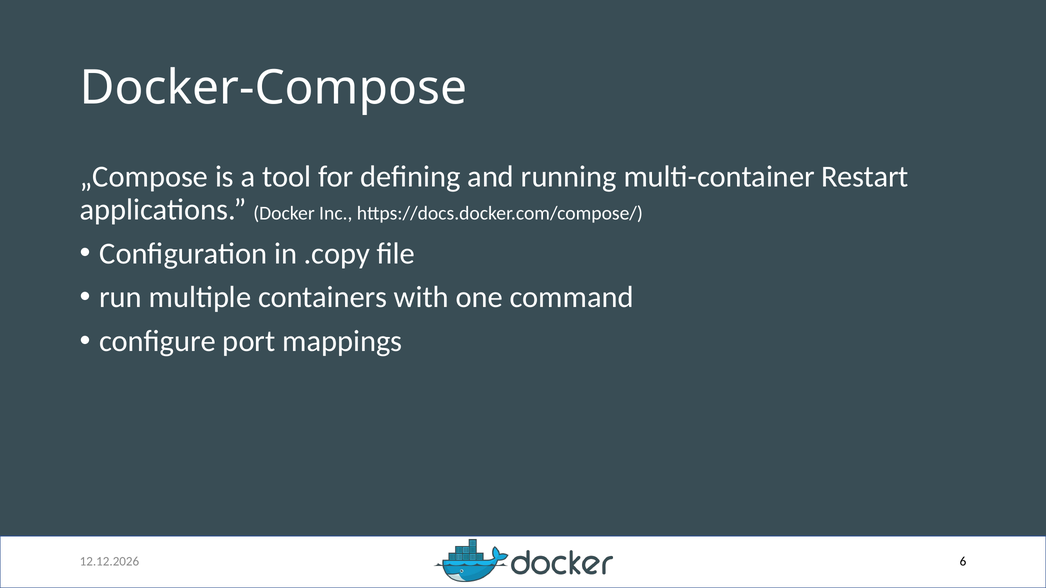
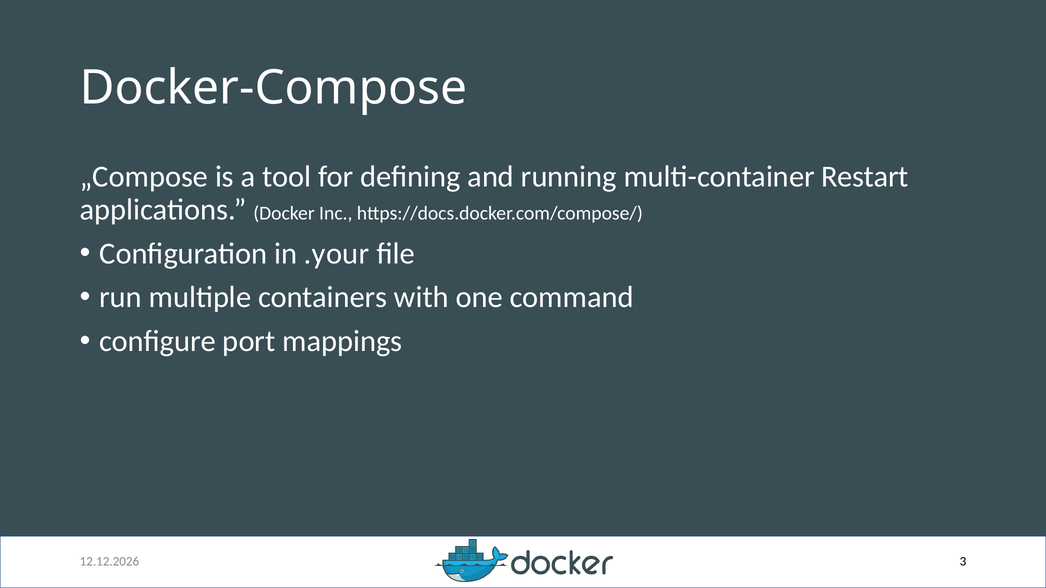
.copy: .copy -> .your
6: 6 -> 3
